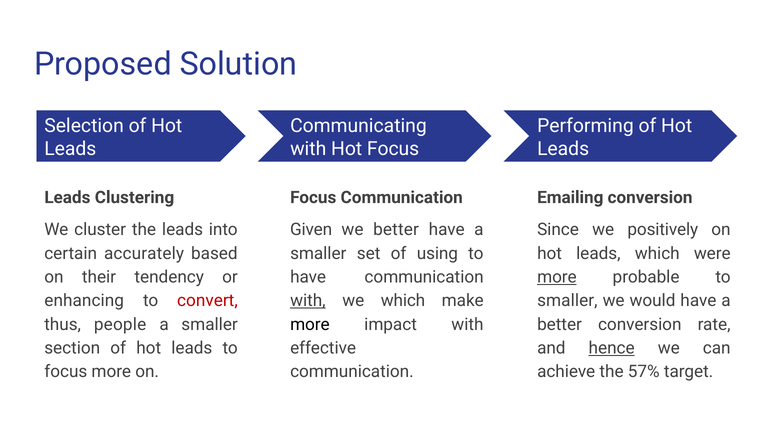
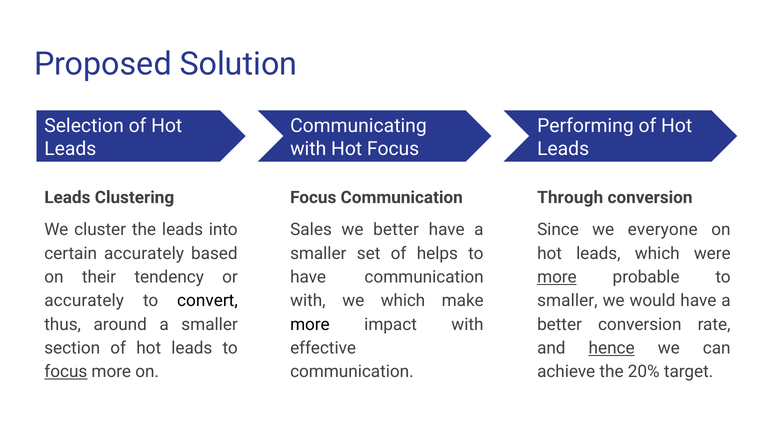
Emailing: Emailing -> Through
Given: Given -> Sales
positively: positively -> everyone
using: using -> helps
enhancing at (84, 301): enhancing -> accurately
convert colour: red -> black
with at (308, 301) underline: present -> none
people: people -> around
focus at (66, 372) underline: none -> present
57%: 57% -> 20%
